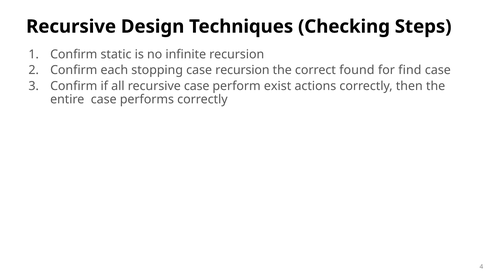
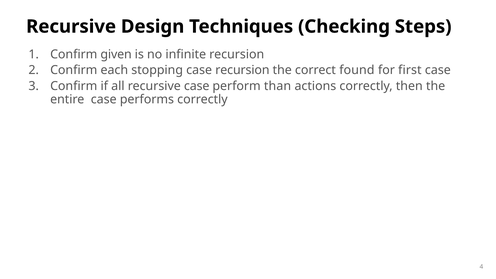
static: static -> given
find: find -> first
exist: exist -> than
